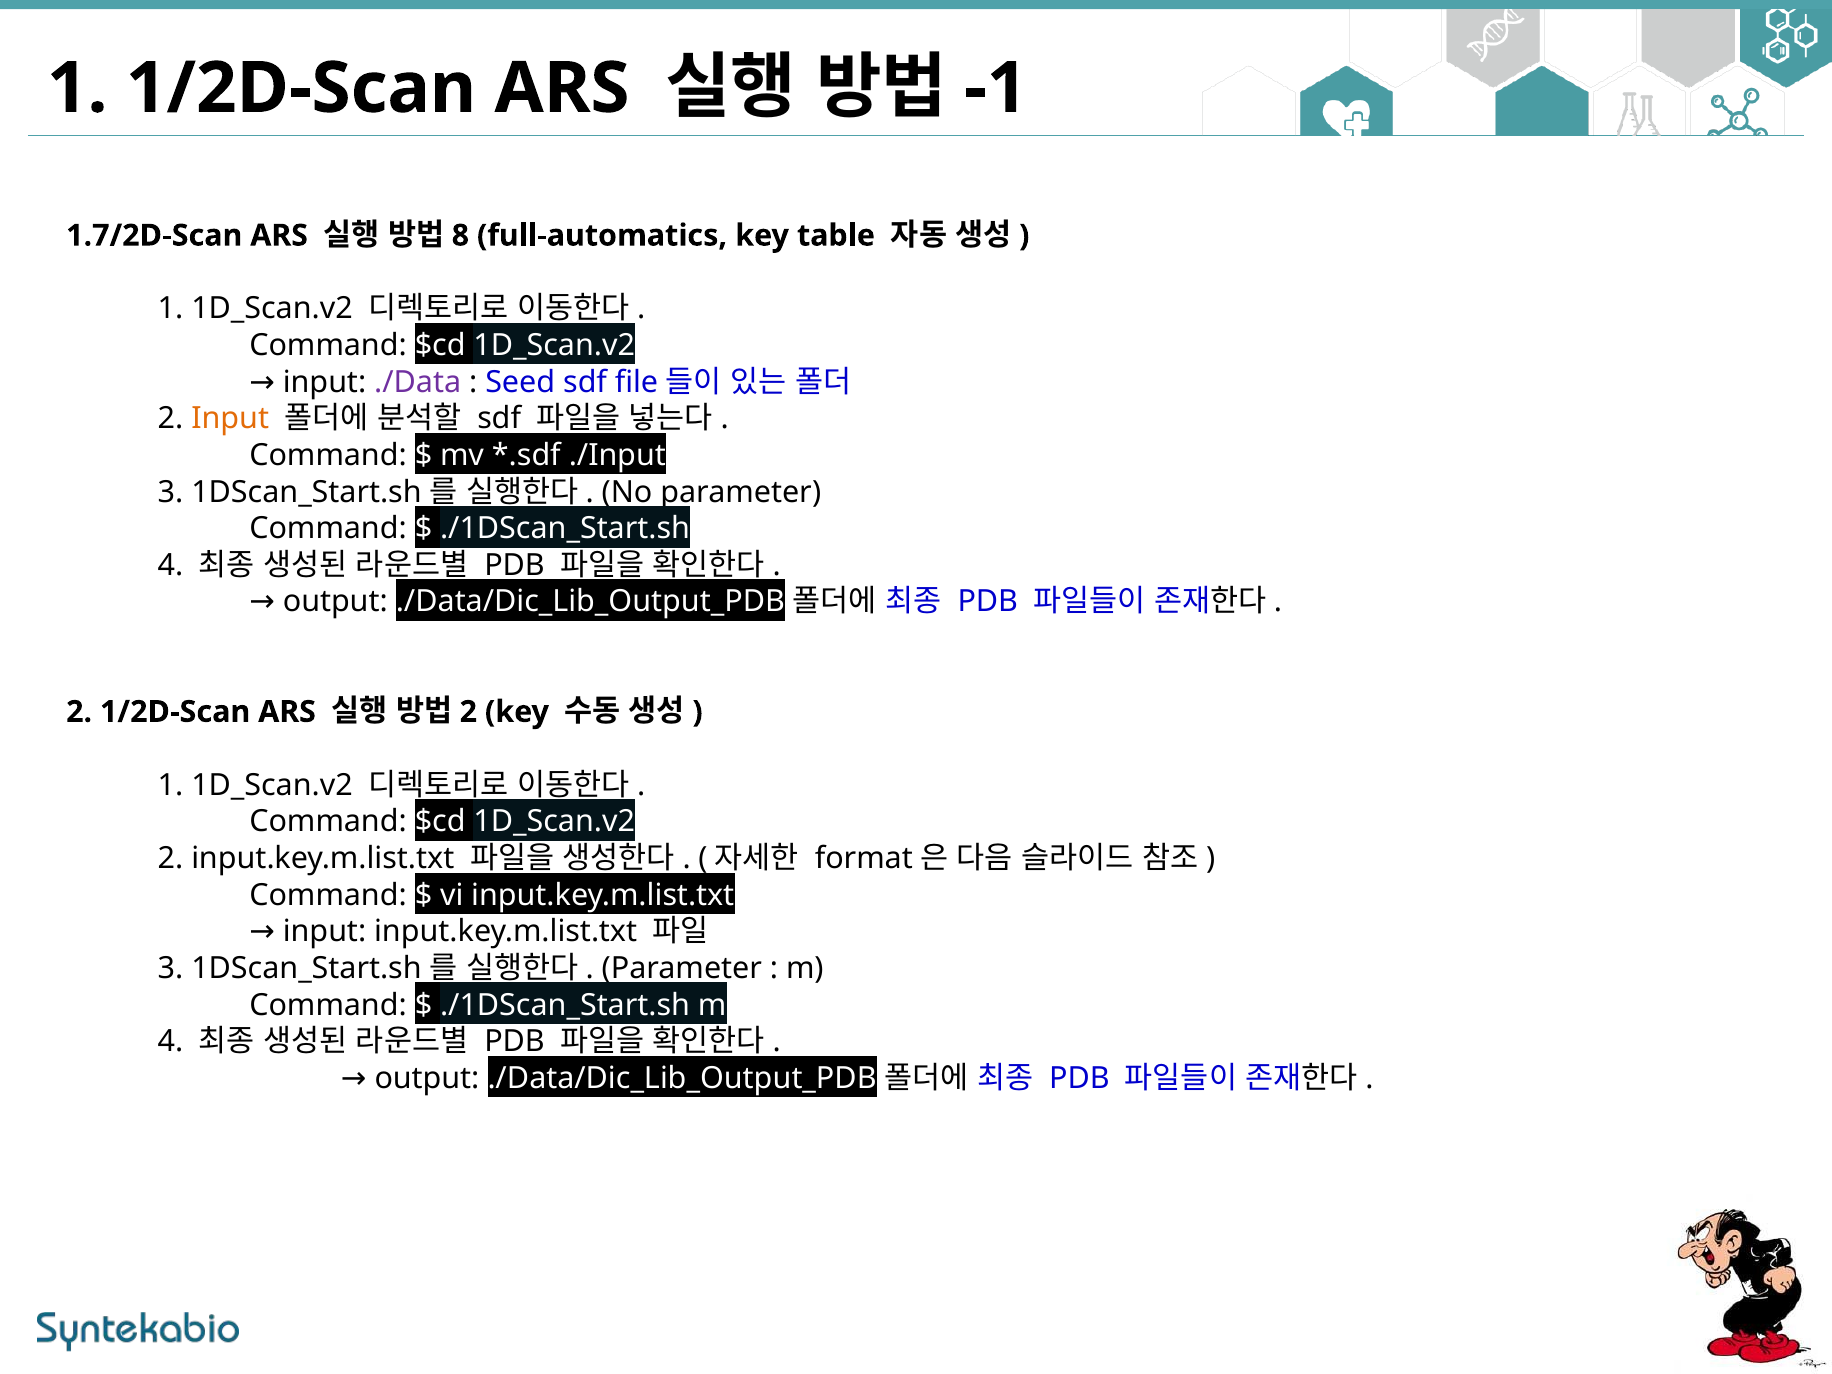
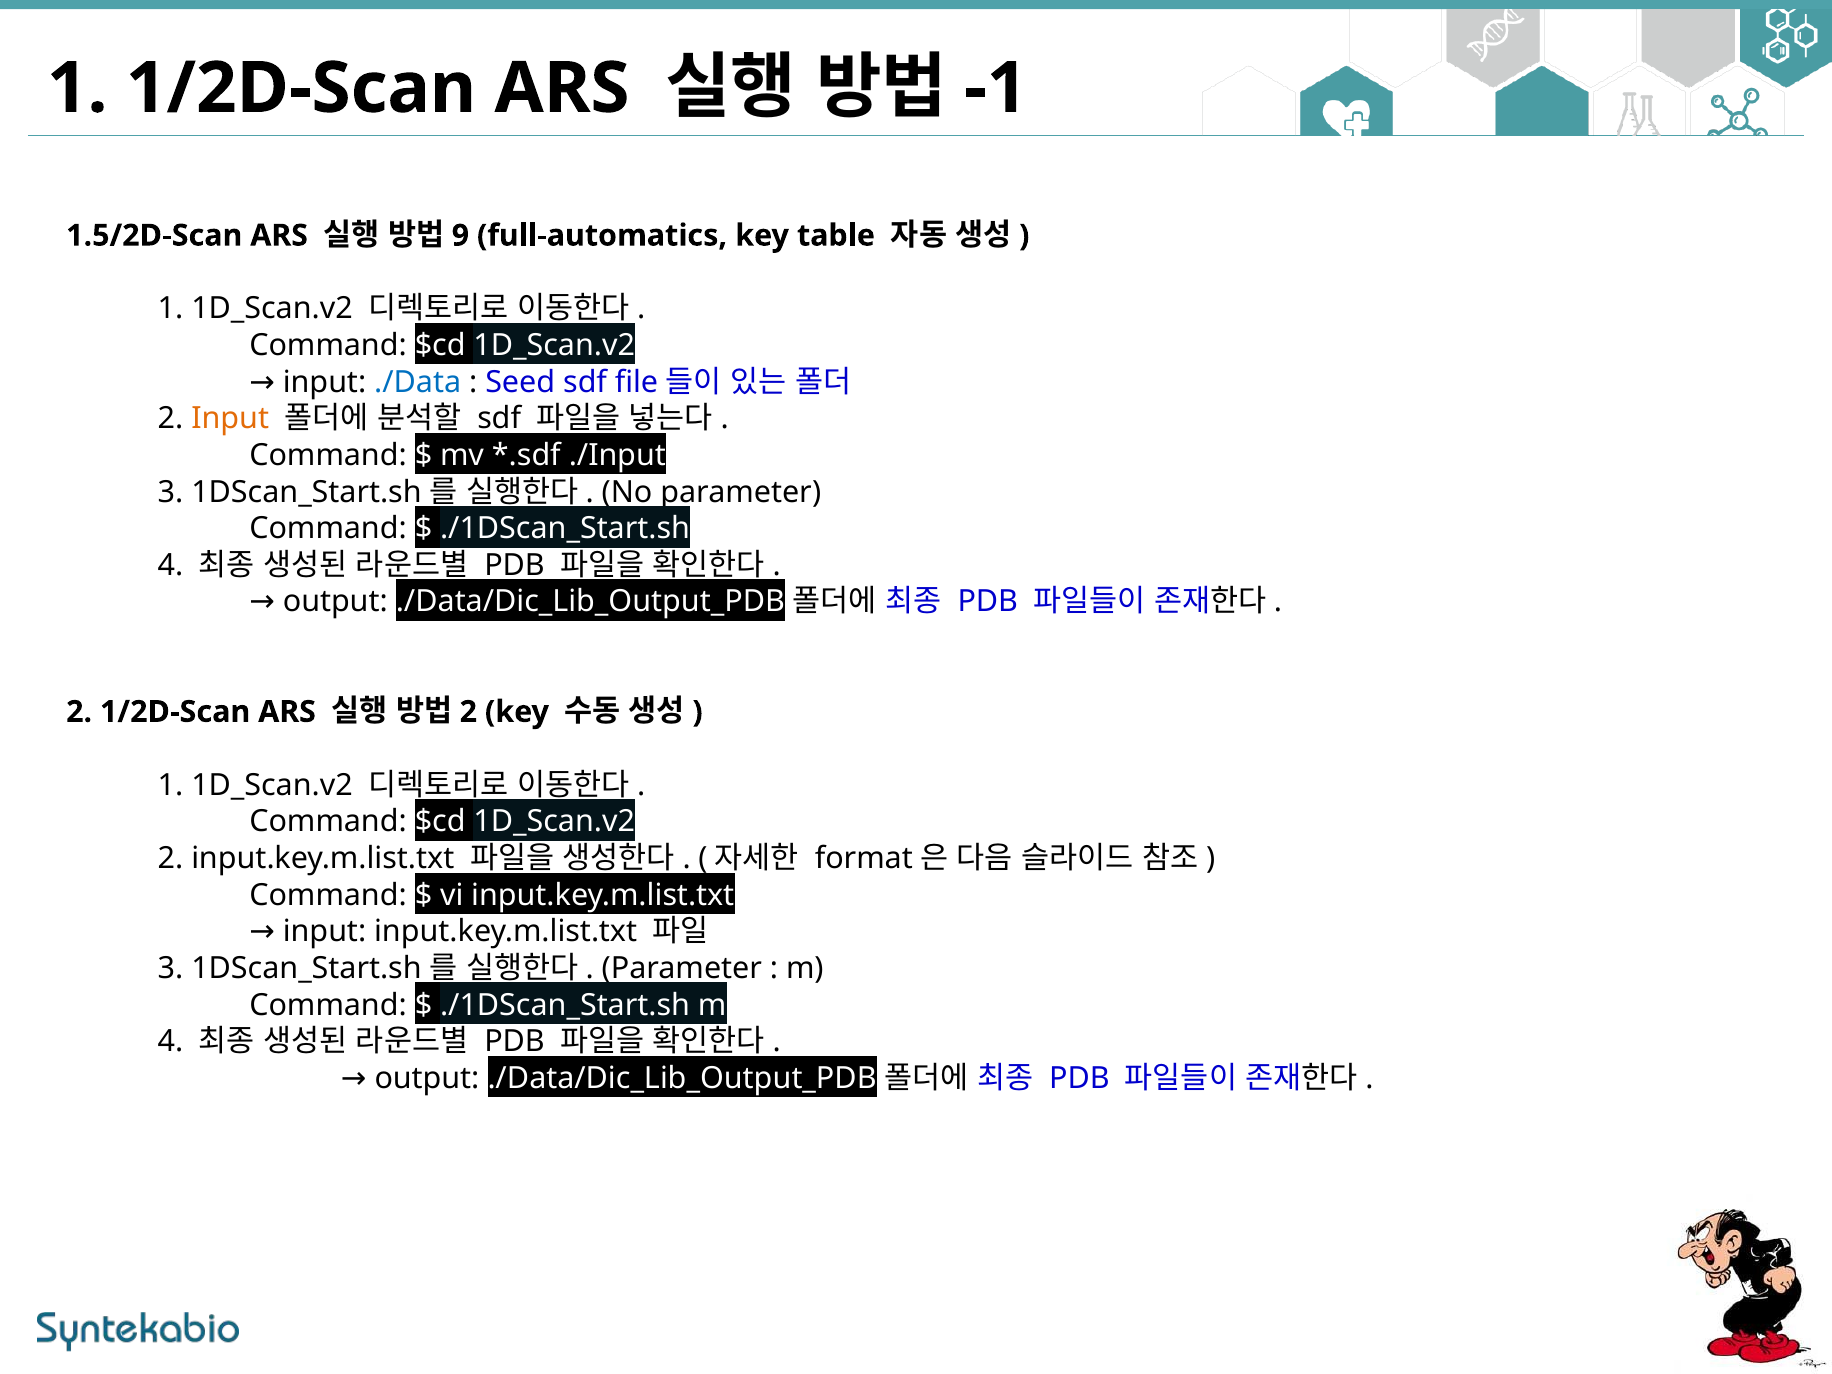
1.7/2D-Scan: 1.7/2D-Scan -> 1.5/2D-Scan
8: 8 -> 9
./Data colour: purple -> blue
